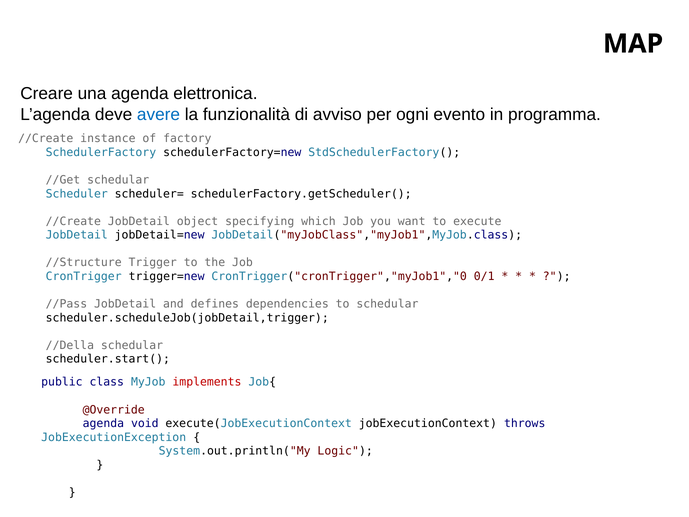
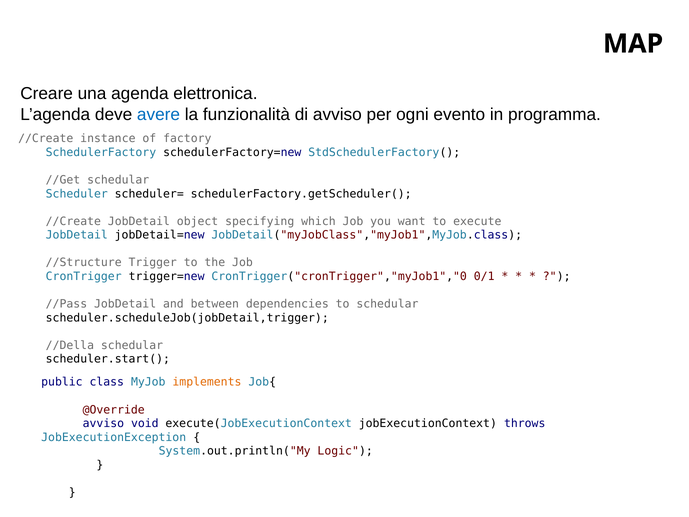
defines: defines -> between
implements colour: red -> orange
agenda at (103, 423): agenda -> avviso
